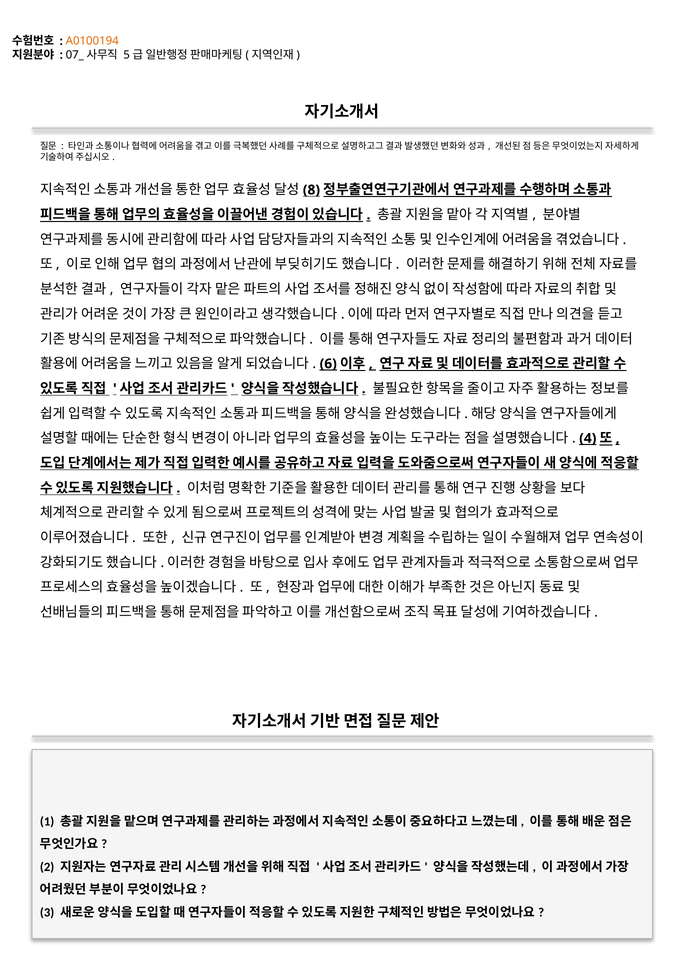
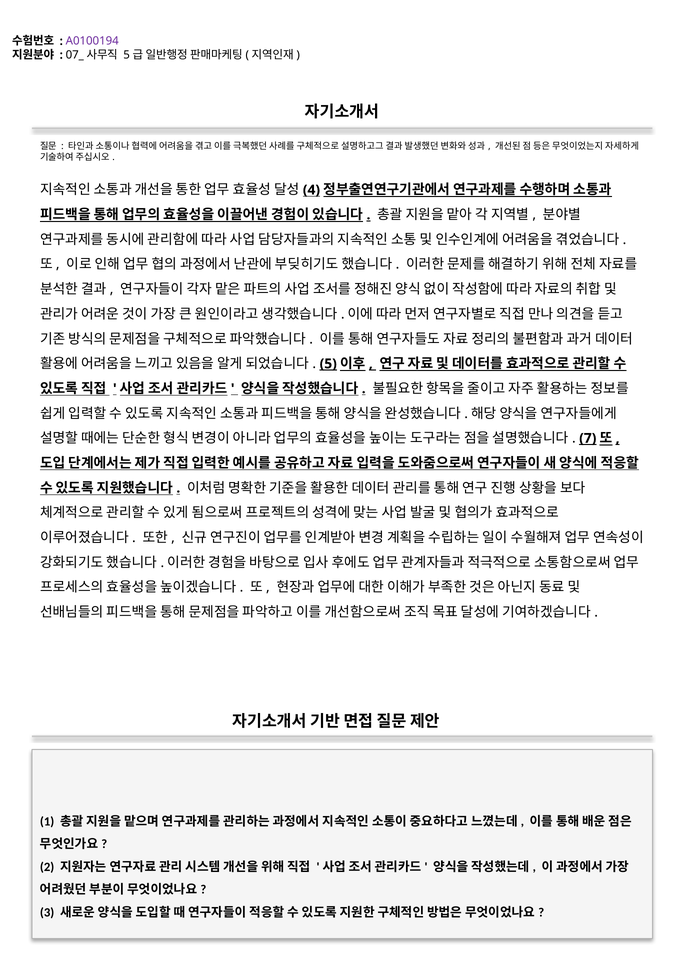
A0100194 colour: orange -> purple
8: 8 -> 4
6: 6 -> 5
4: 4 -> 7
